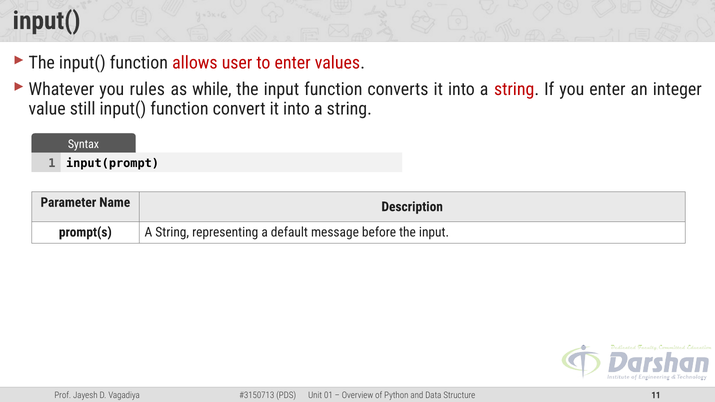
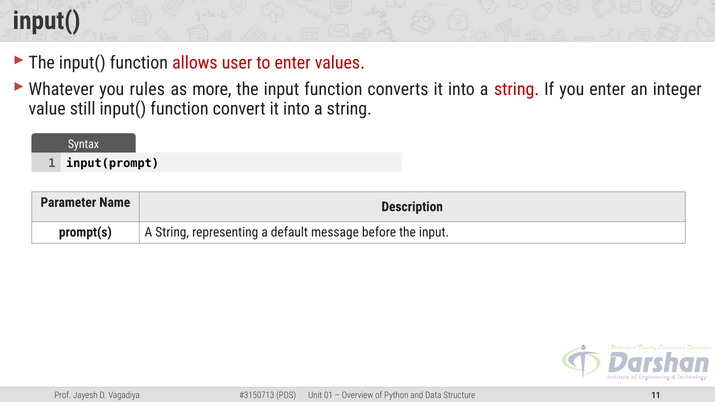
while: while -> more
